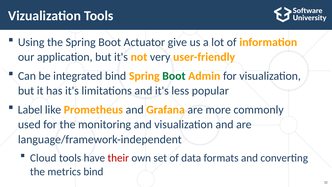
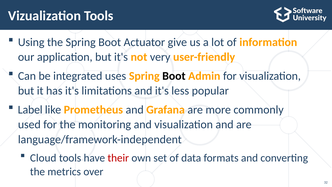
integrated bind: bind -> uses
Boot at (174, 76) colour: green -> black
metrics bind: bind -> over
